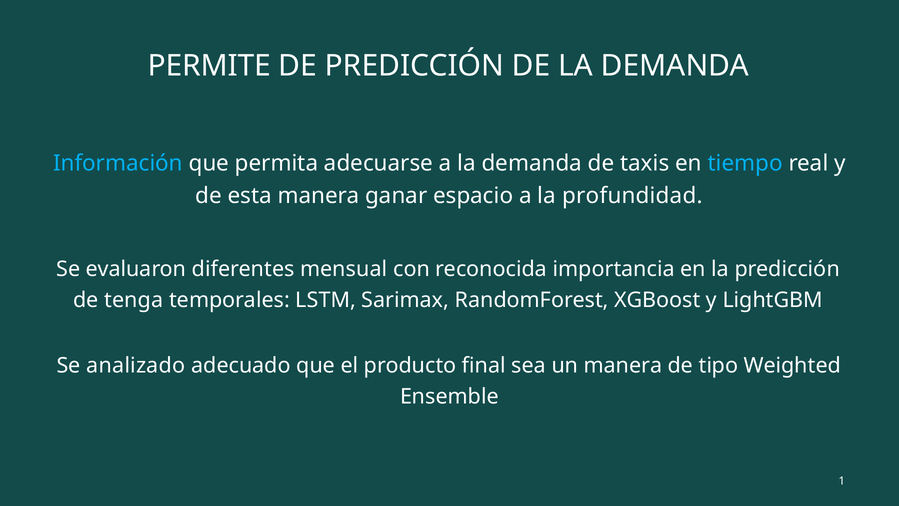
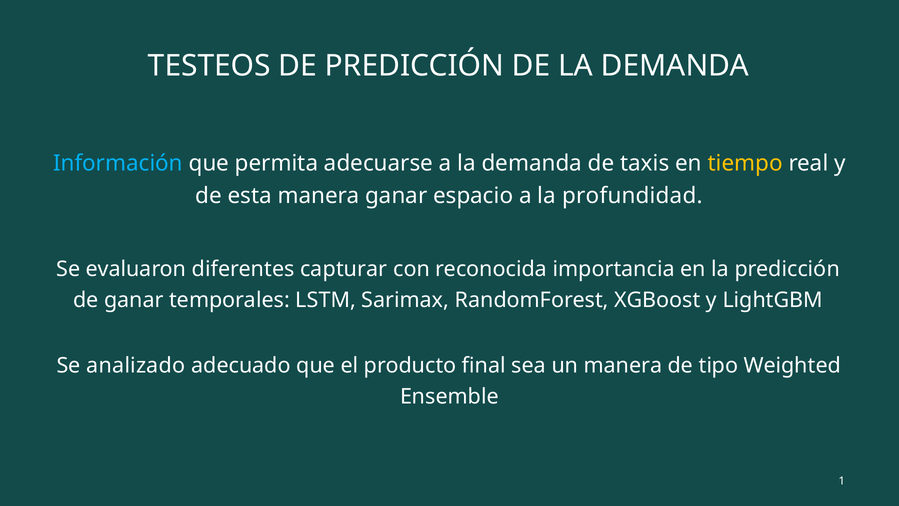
PERMITE: PERMITE -> TESTEOS
tiempo colour: light blue -> yellow
mensual: mensual -> capturar
de tenga: tenga -> ganar
